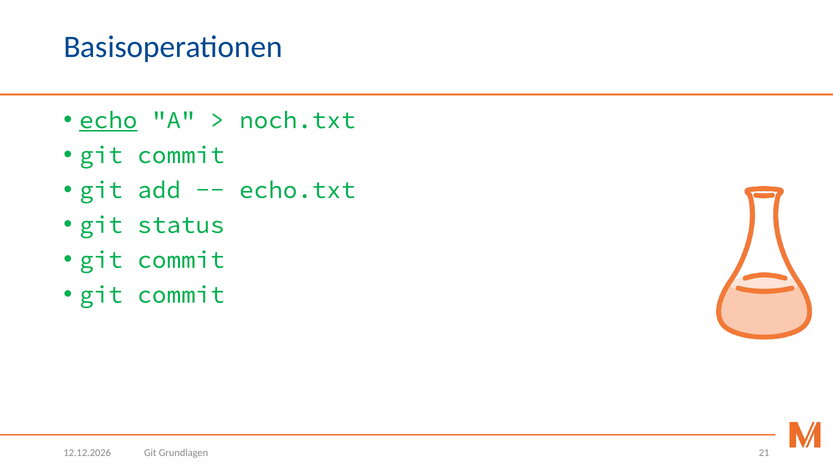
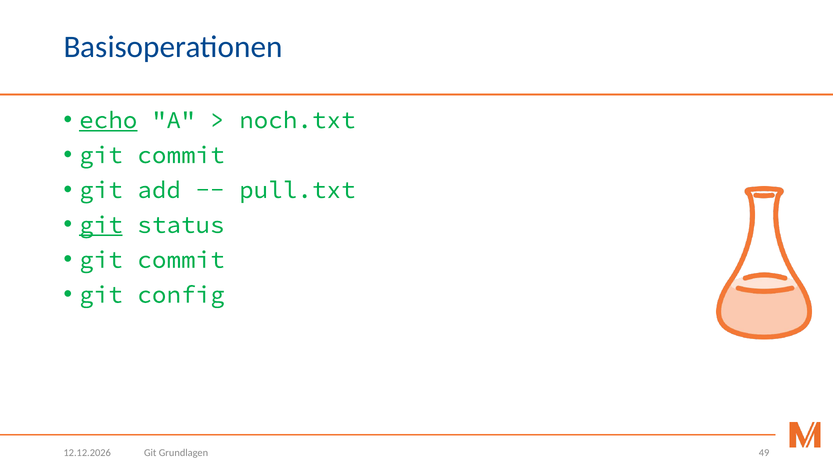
echo.txt: echo.txt -> pull.txt
git at (101, 225) underline: none -> present
commit at (181, 294): commit -> config
21: 21 -> 49
